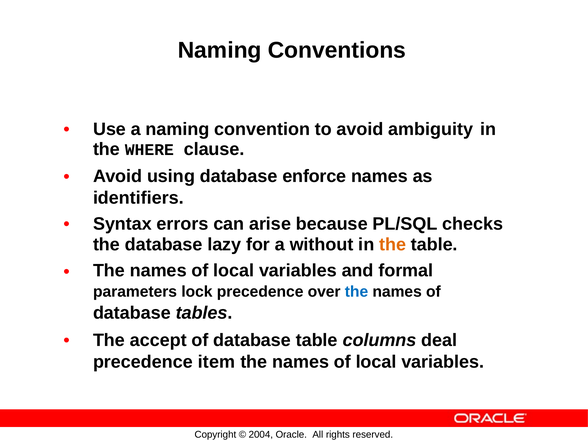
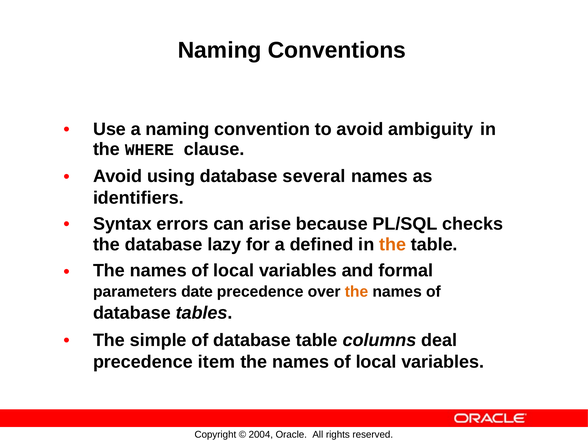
enforce: enforce -> several
without: without -> defined
lock: lock -> date
the at (356, 292) colour: blue -> orange
accept: accept -> simple
